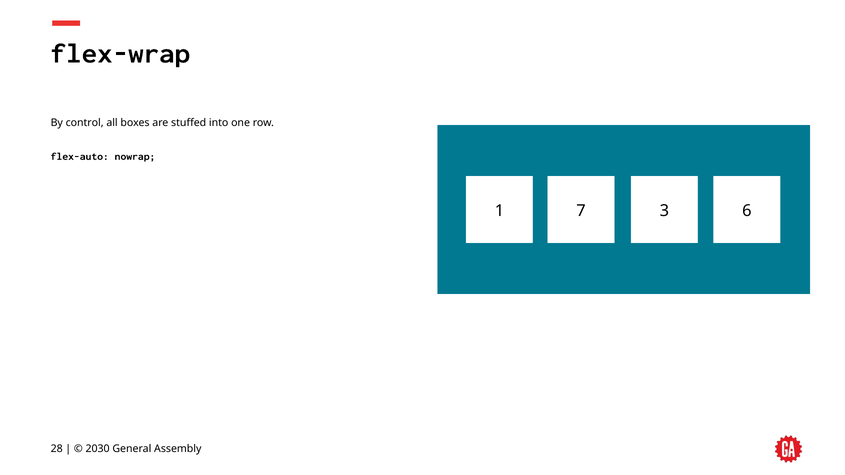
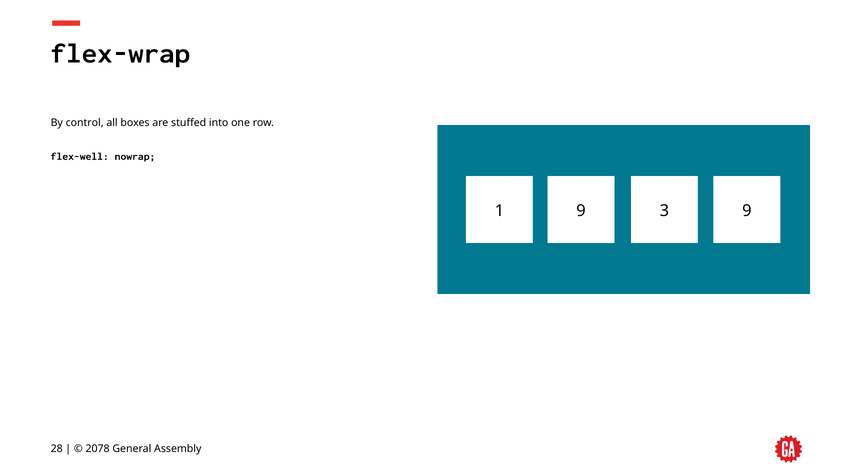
flex-auto: flex-auto -> flex-well
1 7: 7 -> 9
3 6: 6 -> 9
2030: 2030 -> 2078
